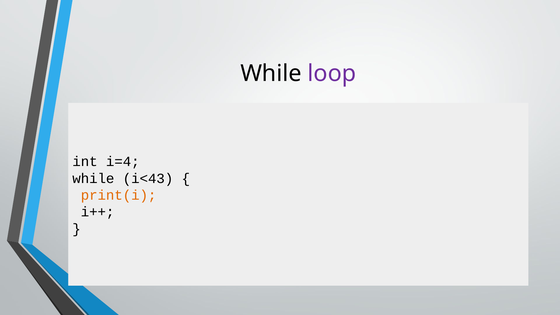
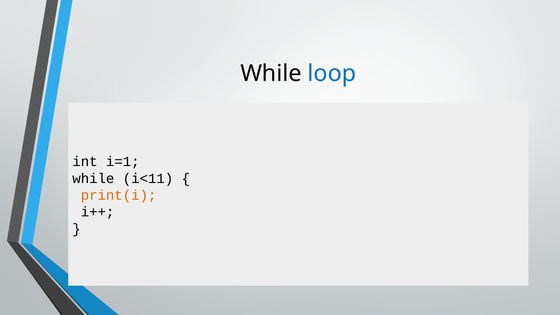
loop colour: purple -> blue
i=4: i=4 -> i=1
i<43: i<43 -> i<11
